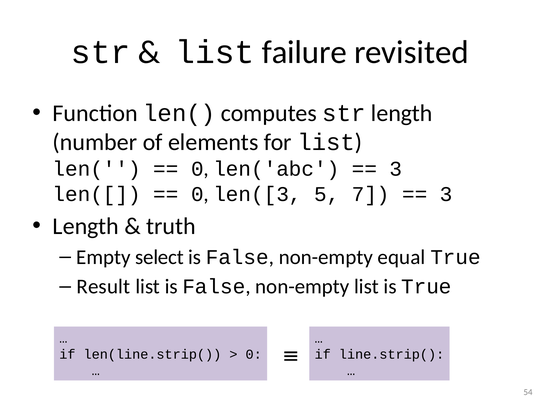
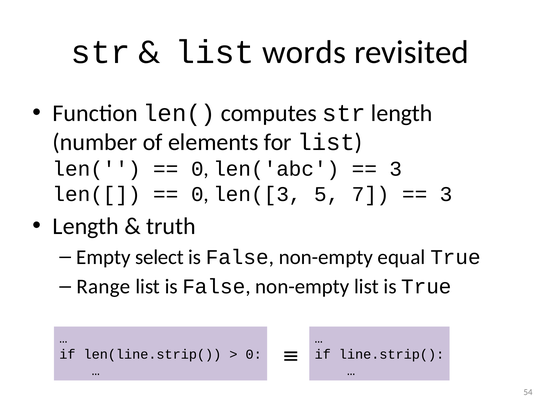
failure: failure -> words
Result: Result -> Range
